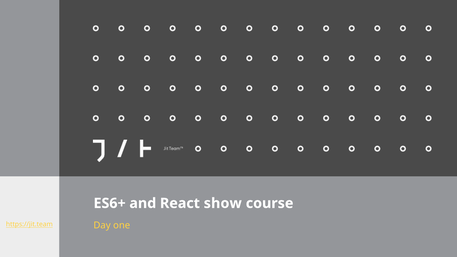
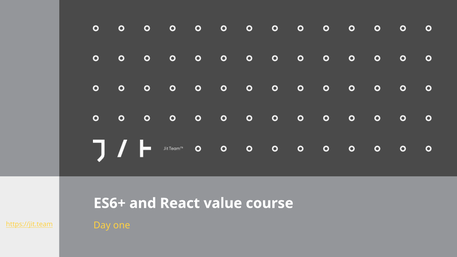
show: show -> value
